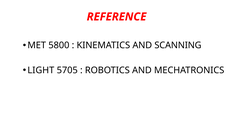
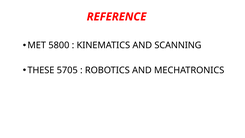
LIGHT: LIGHT -> THESE
